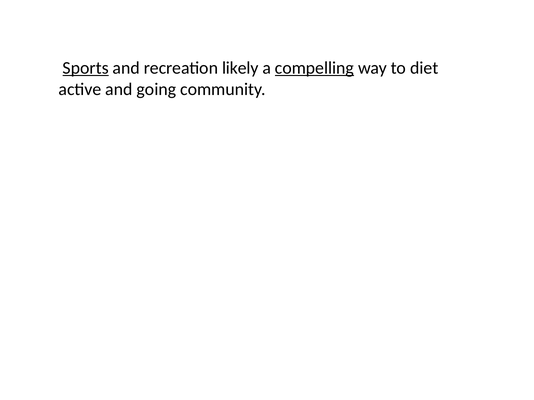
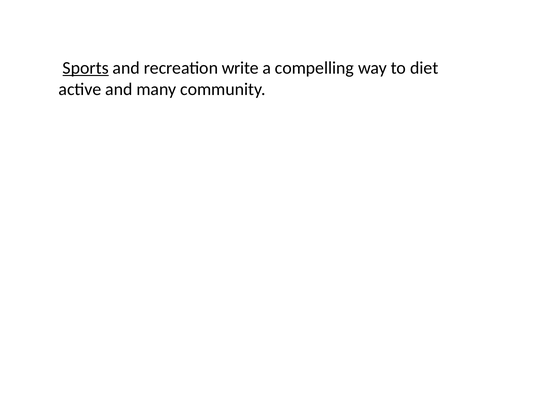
likely: likely -> write
compelling underline: present -> none
going: going -> many
